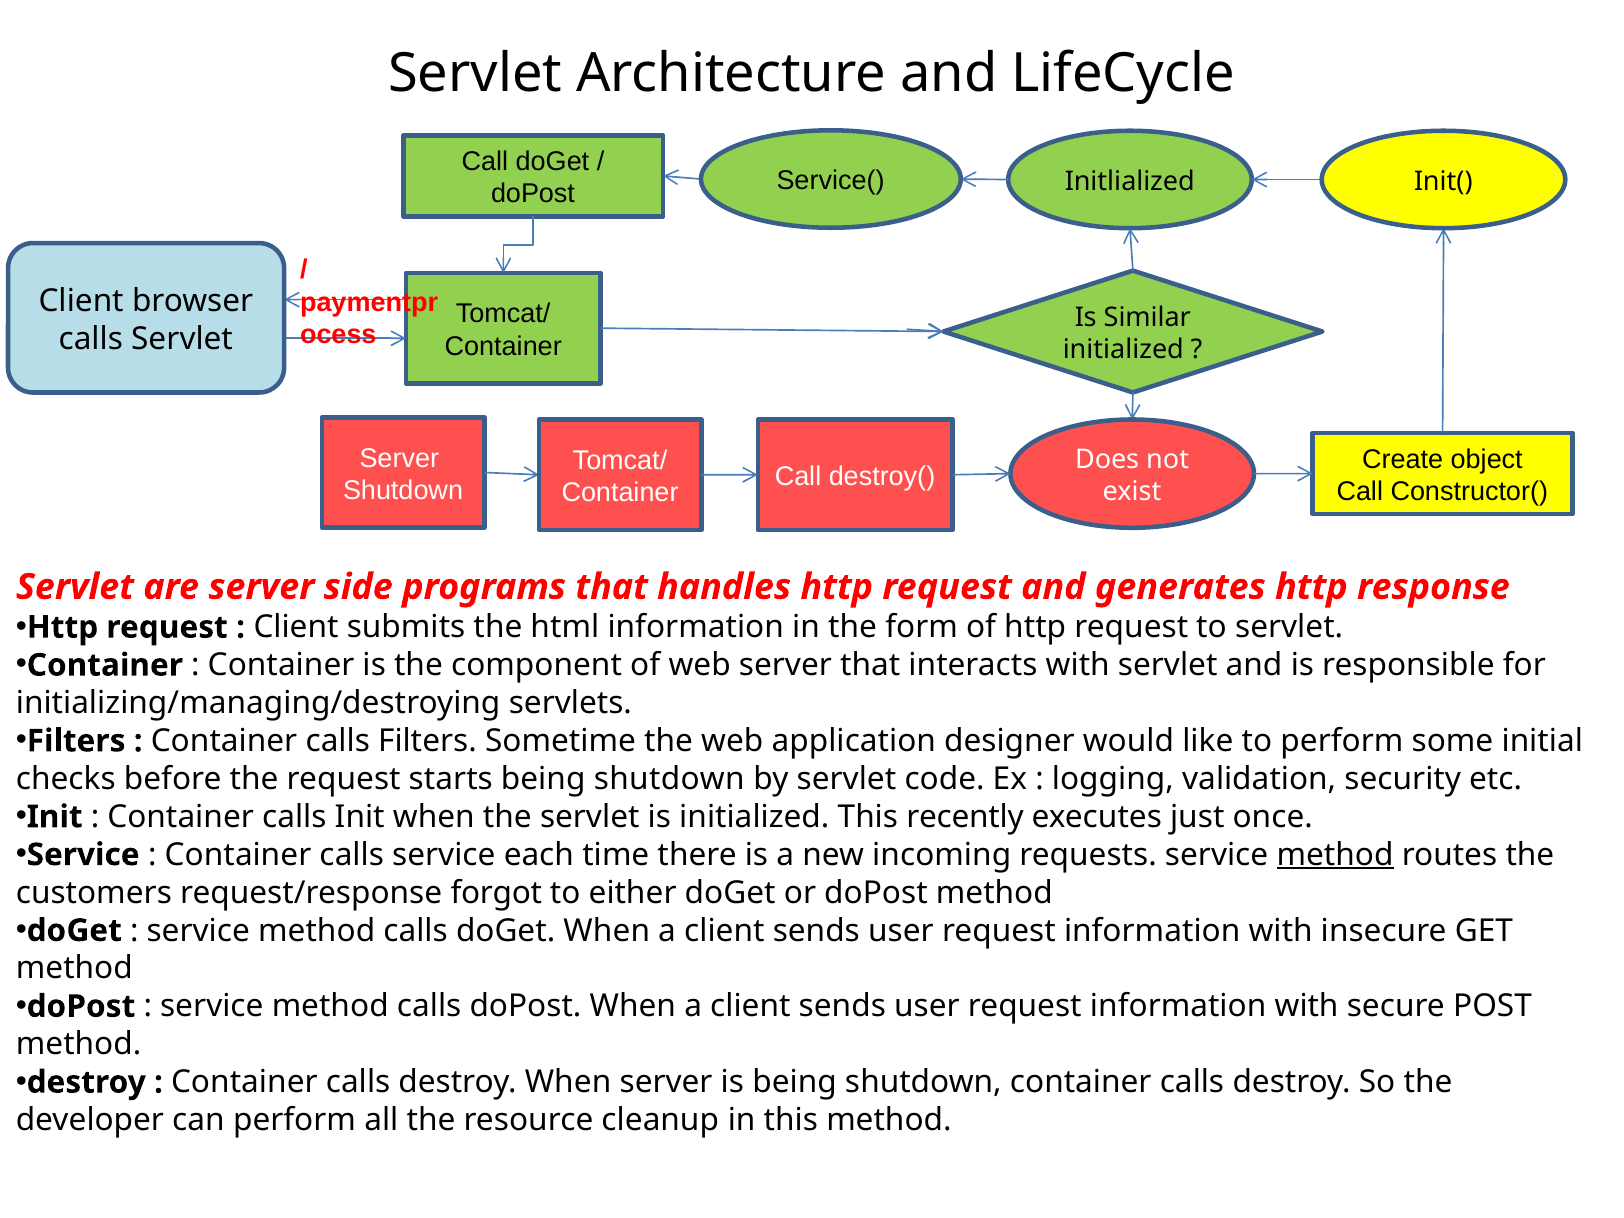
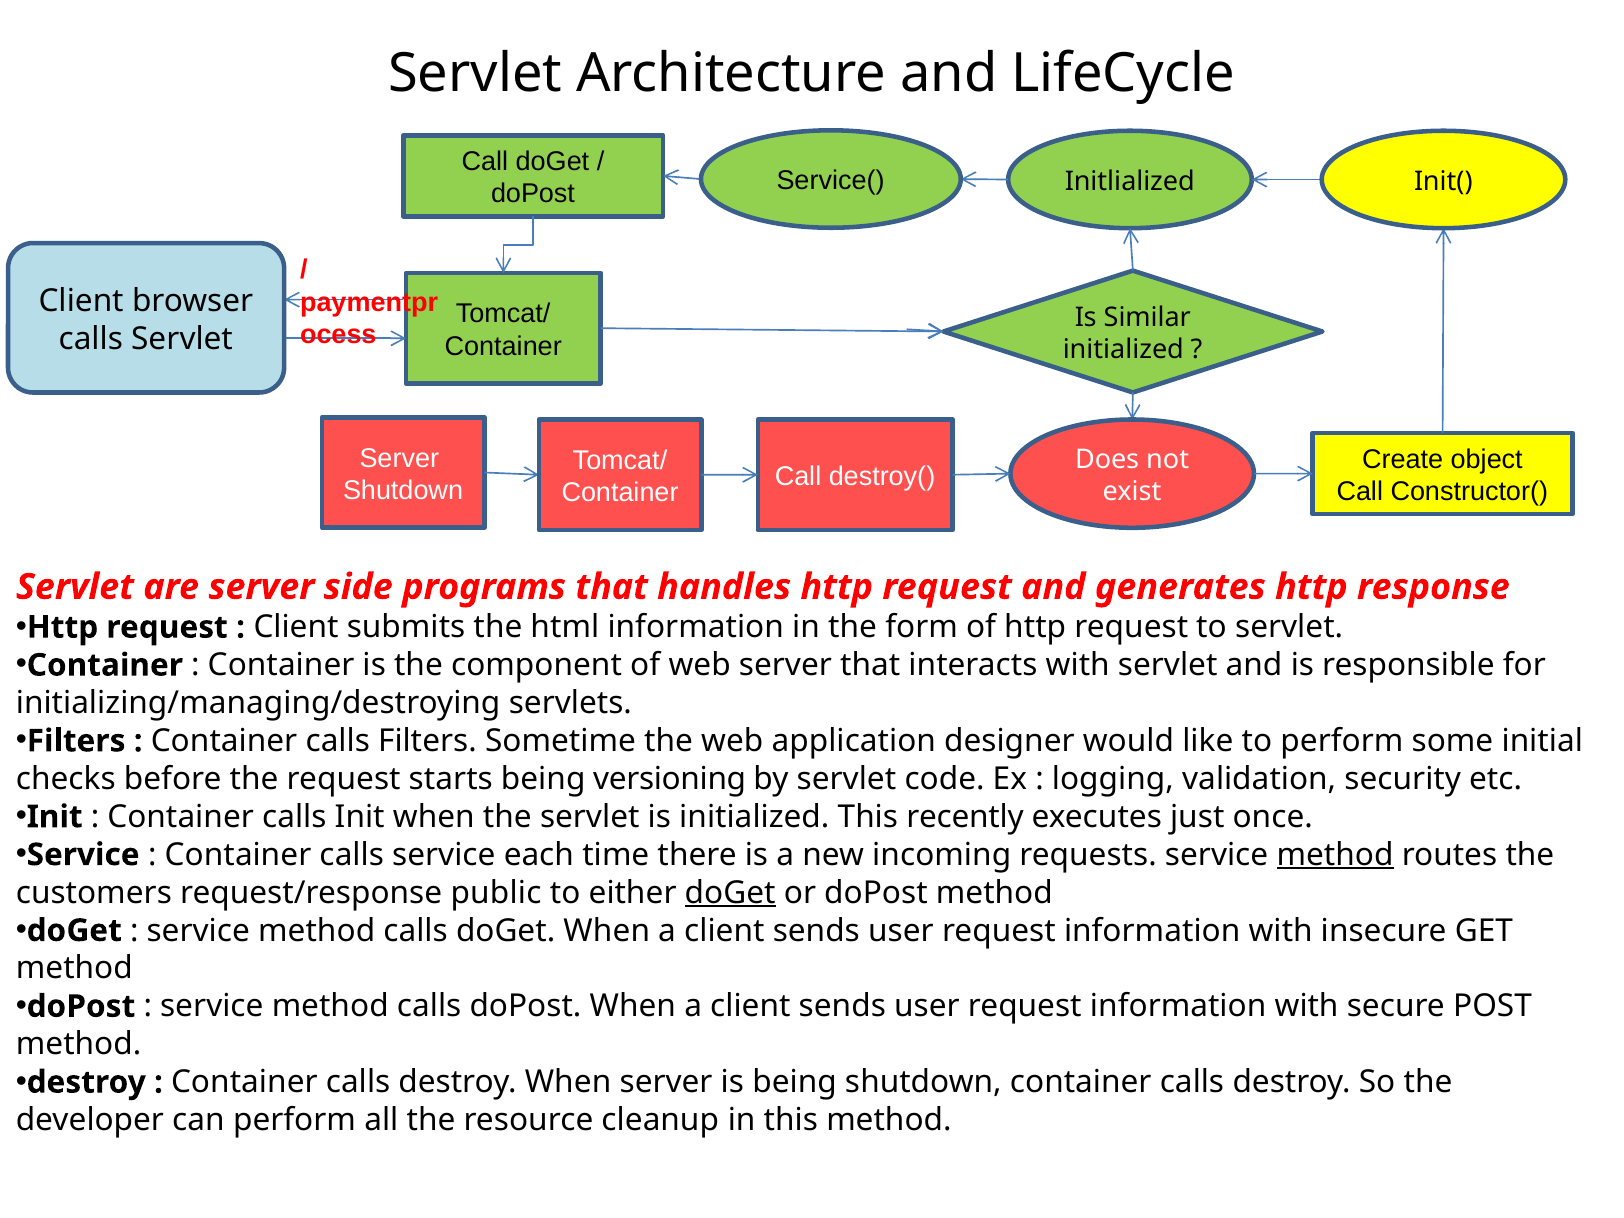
starts being shutdown: shutdown -> versioning
forgot: forgot -> public
doGet at (730, 893) underline: none -> present
